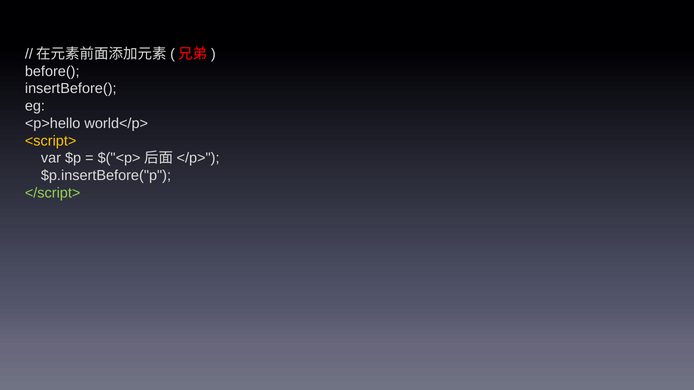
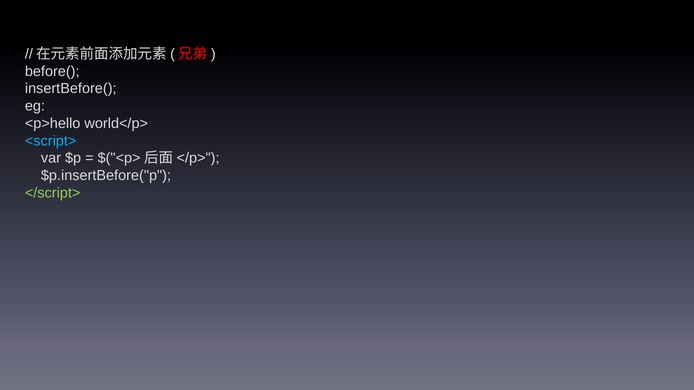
<script> colour: yellow -> light blue
